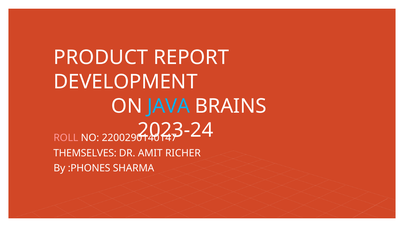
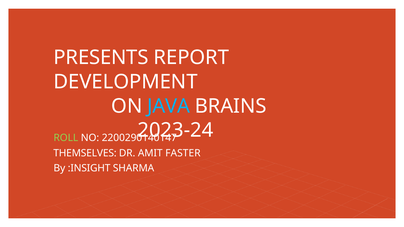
PRODUCT: PRODUCT -> PRESENTS
ROLL colour: pink -> light green
RICHER: RICHER -> FASTER
:PHONES: :PHONES -> :INSIGHT
